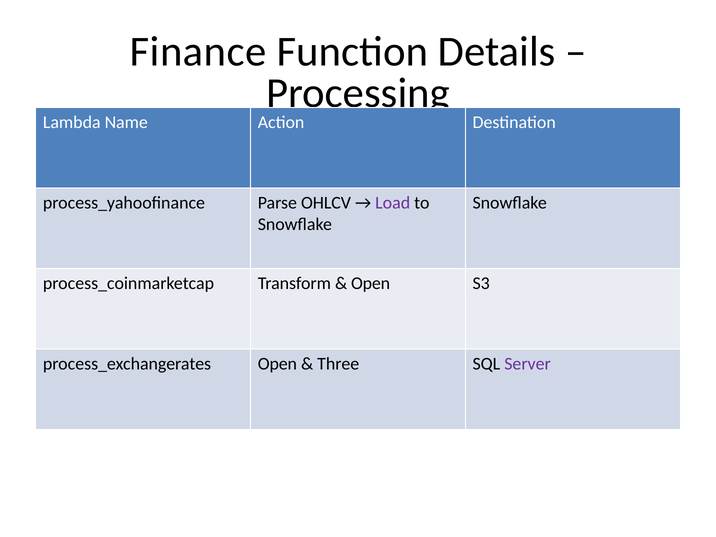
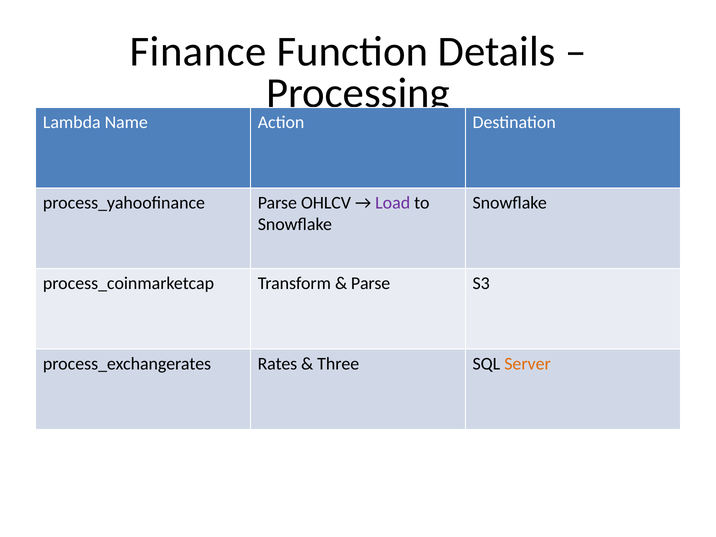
Open at (371, 283): Open -> Parse
Open at (277, 364): Open -> Rates
Server colour: purple -> orange
